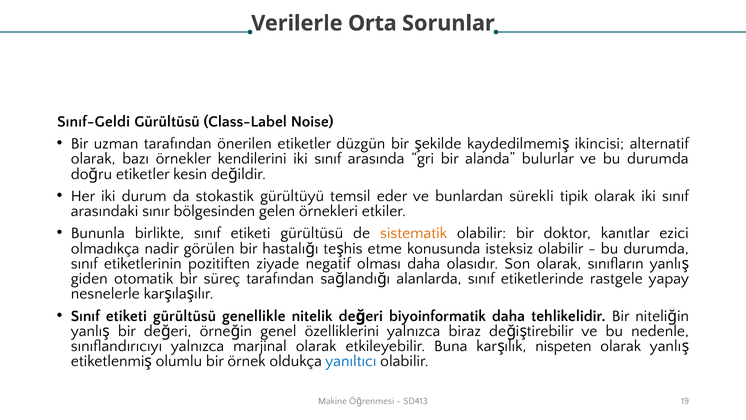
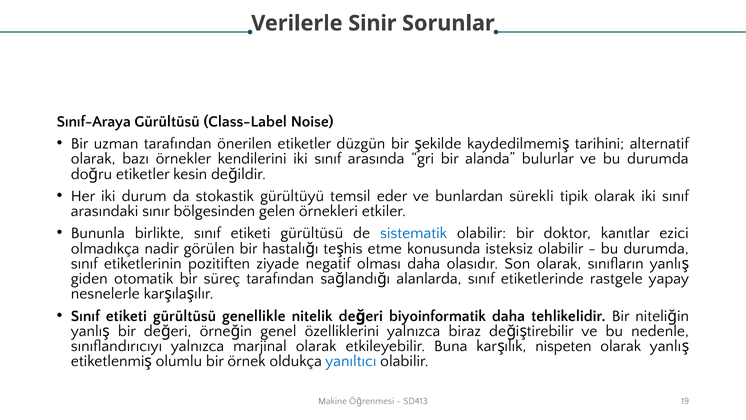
Orta: Orta -> Sinir
Sınıf-Geldi: Sınıf-Geldi -> Sınıf-Araya
ikincisi: ikincisi -> tarihini
sistematik colour: orange -> blue
